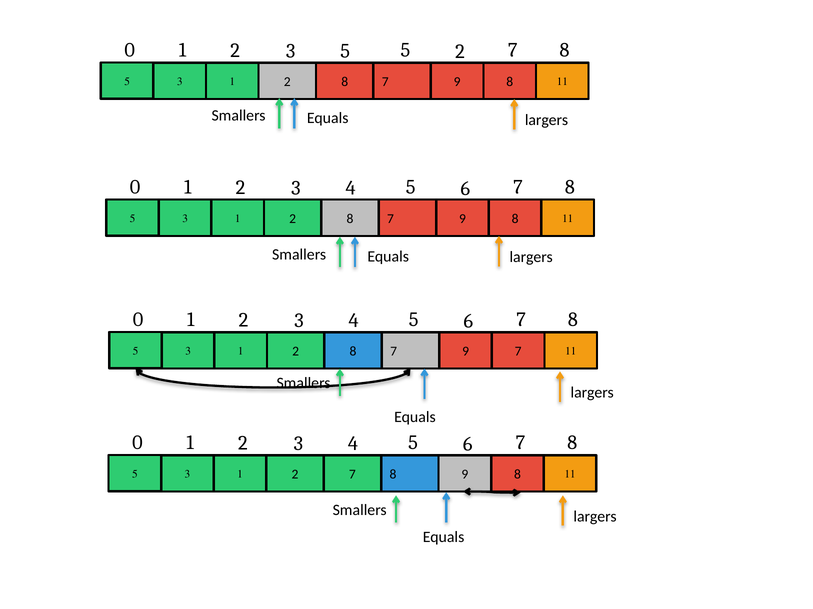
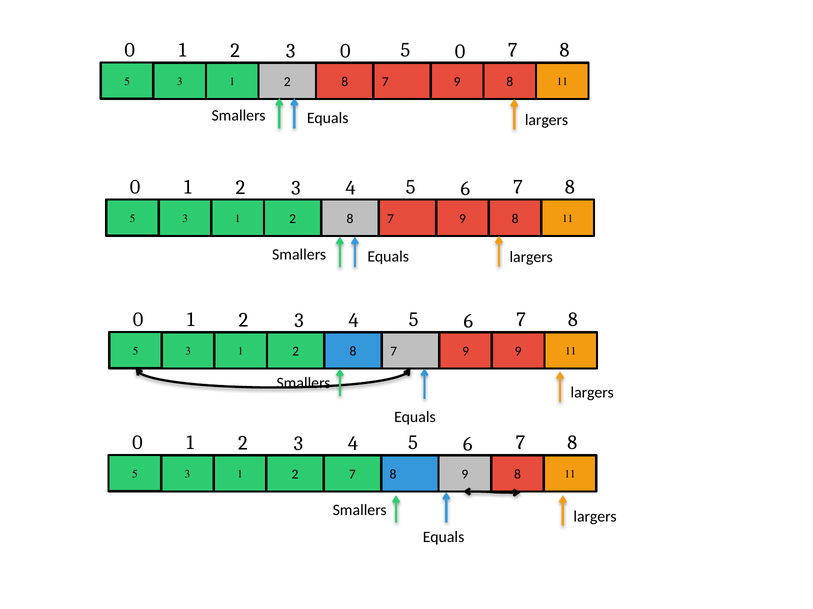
3 5: 5 -> 0
5 2: 2 -> 0
2 7: 7 -> 9
